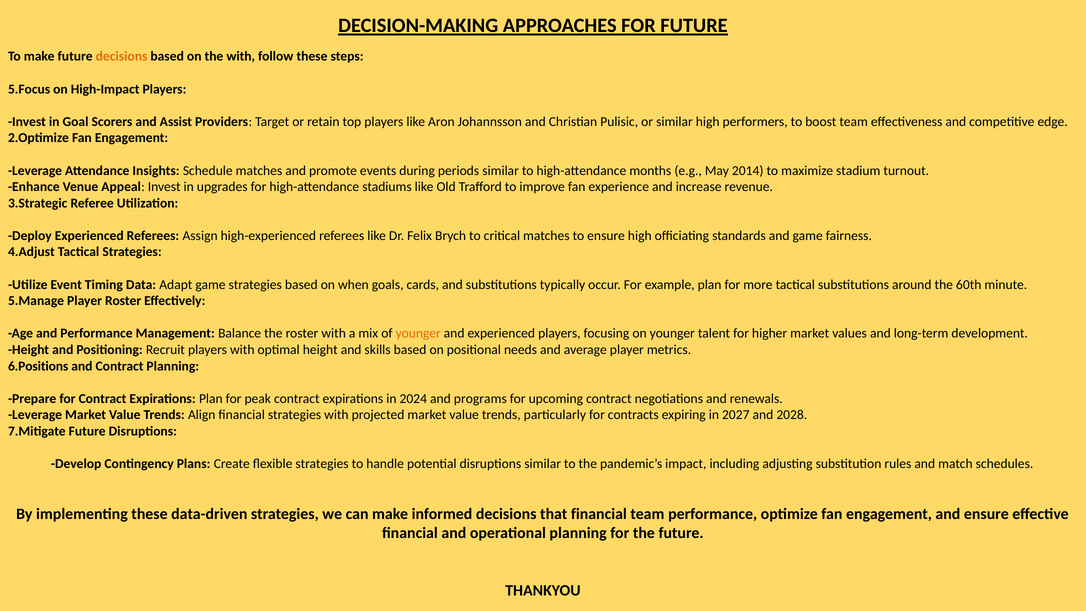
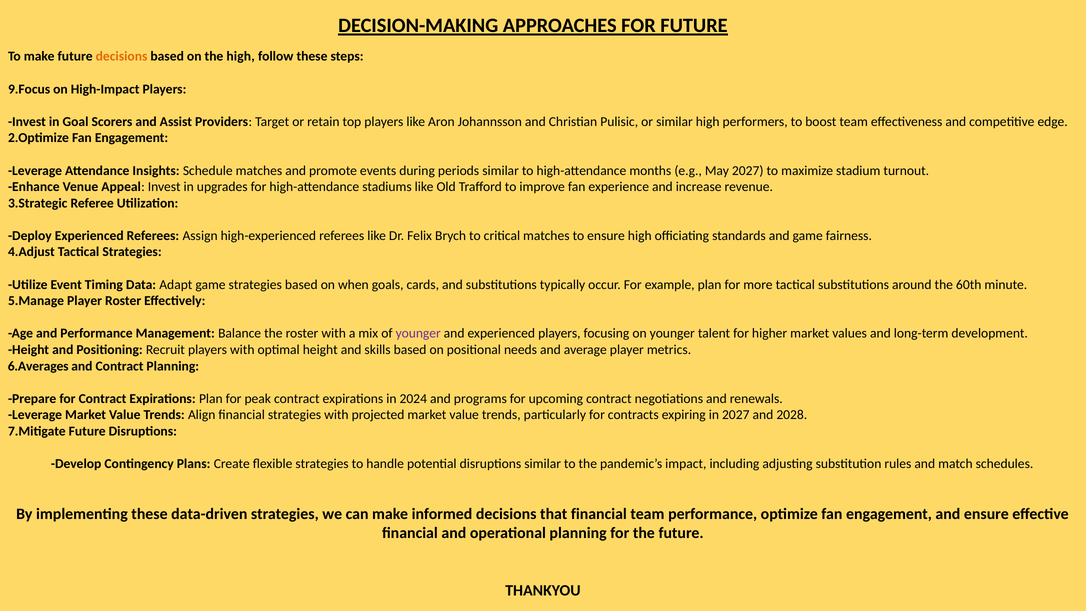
the with: with -> high
5.Focus: 5.Focus -> 9.Focus
May 2014: 2014 -> 2027
younger at (418, 333) colour: orange -> purple
6.Positions: 6.Positions -> 6.Averages
